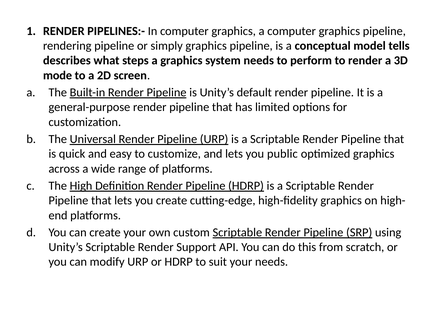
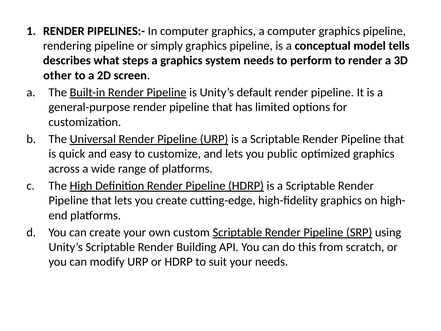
mode: mode -> other
Support: Support -> Building
